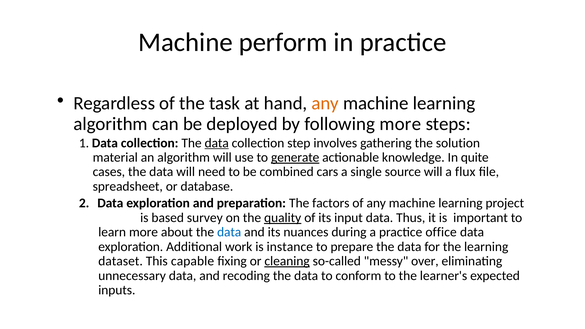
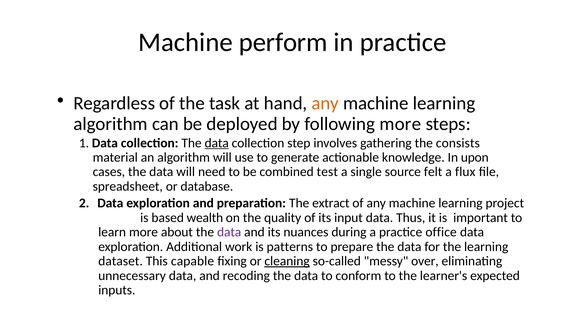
solution: solution -> consists
generate underline: present -> none
quite: quite -> upon
cars: cars -> test
source will: will -> felt
factors: factors -> extract
survey: survey -> wealth
quality underline: present -> none
data at (229, 232) colour: blue -> purple
instance: instance -> patterns
